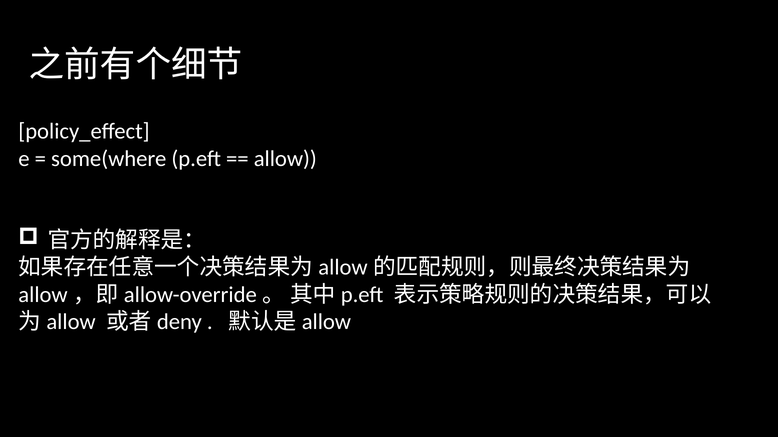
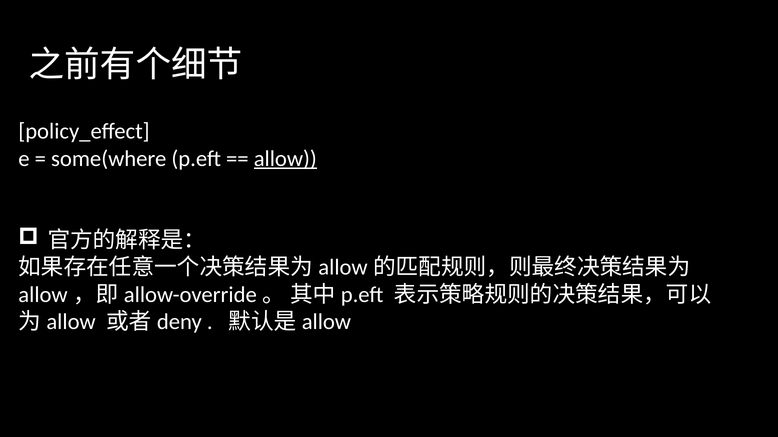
allow underline: none -> present
